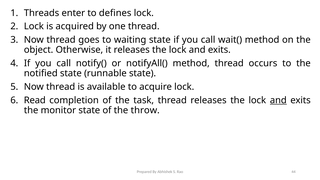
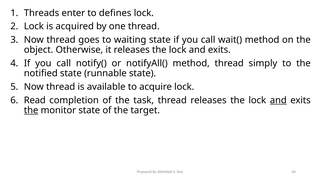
occurs: occurs -> simply
the at (31, 110) underline: none -> present
throw: throw -> target
